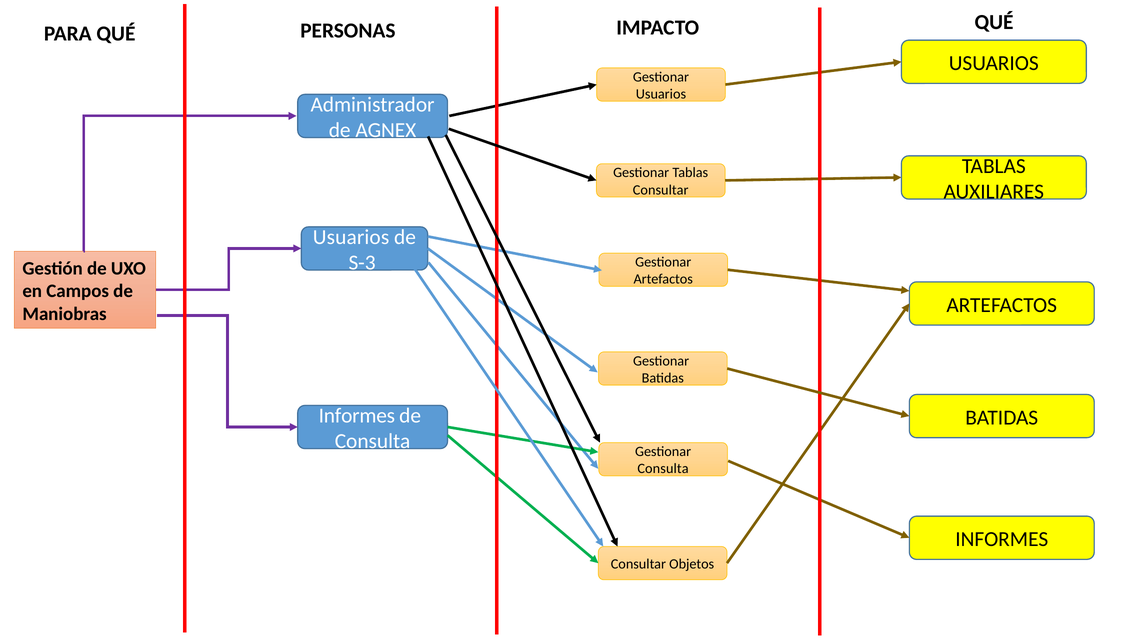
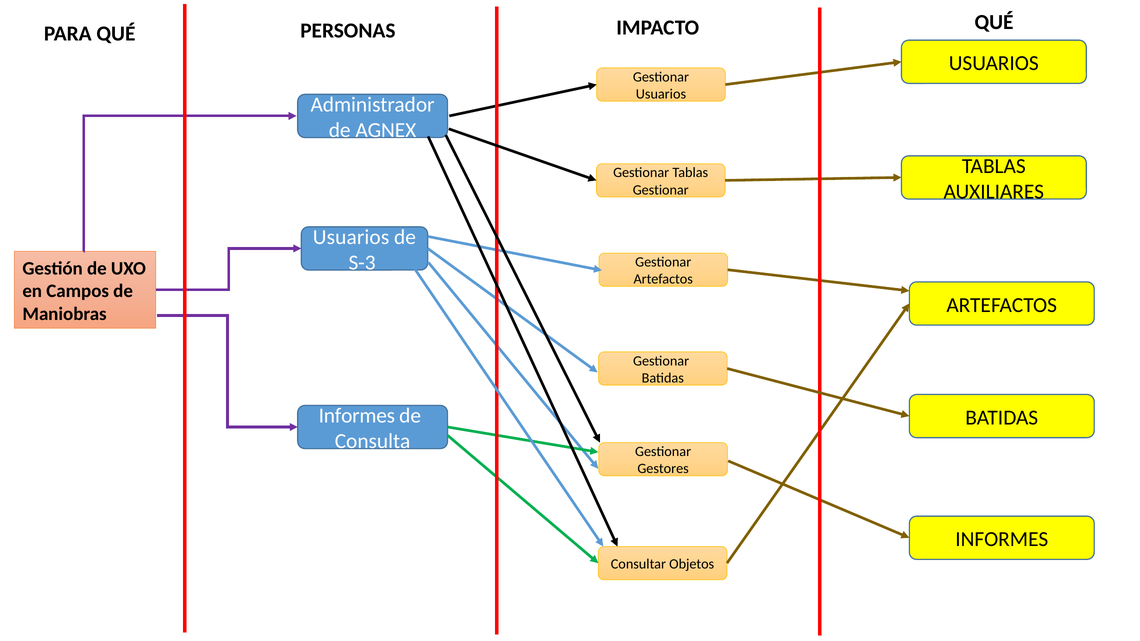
Consultar at (661, 190): Consultar -> Gestionar
Consulta at (663, 469): Consulta -> Gestores
